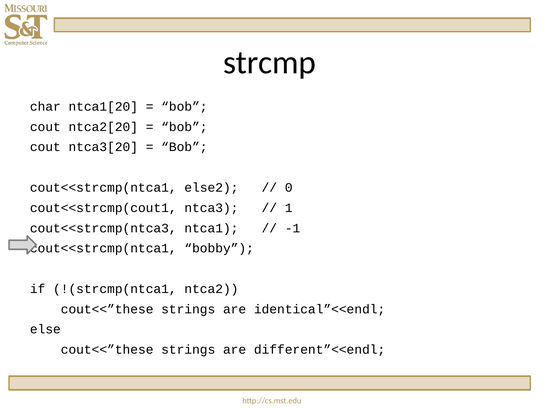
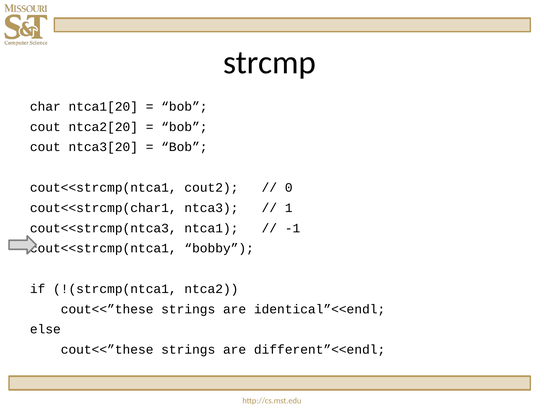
else2: else2 -> cout2
cout<<strcmp(cout1: cout<<strcmp(cout1 -> cout<<strcmp(char1
